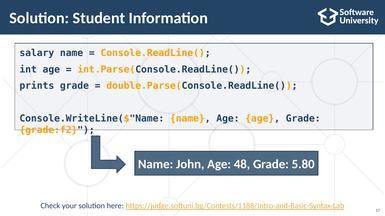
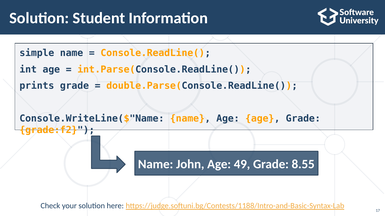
salary: salary -> simple
48: 48 -> 49
5.80: 5.80 -> 8.55
